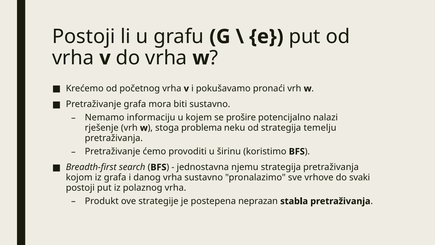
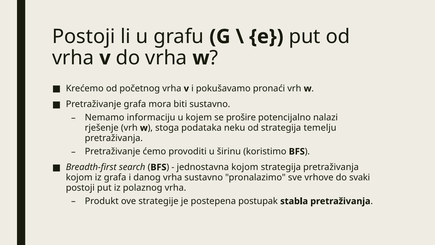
problema: problema -> podataka
jednostavna njemu: njemu -> kojom
neprazan: neprazan -> postupak
